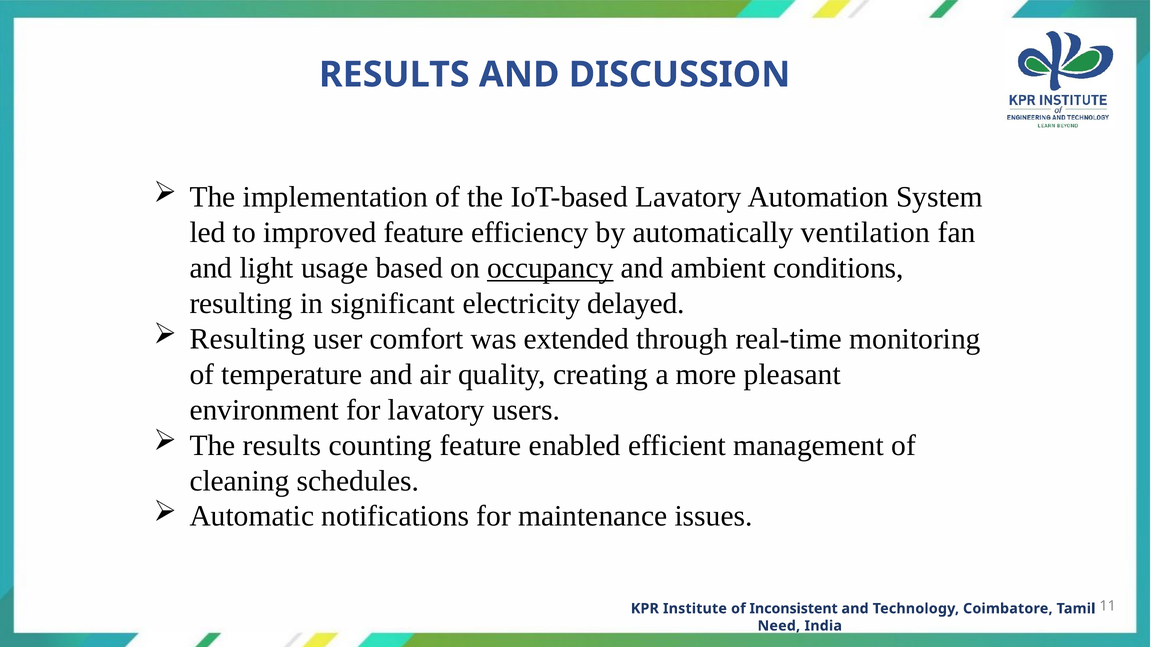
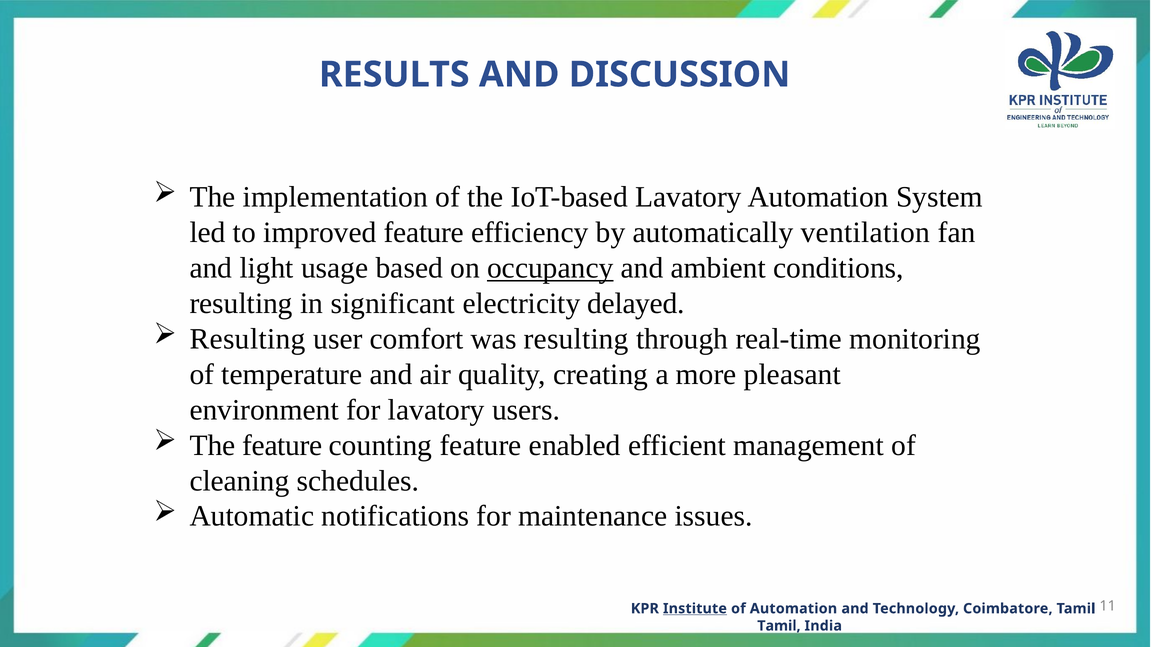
was extended: extended -> resulting
The results: results -> feature
Institute underline: none -> present
of Inconsistent: Inconsistent -> Automation
Need at (779, 626): Need -> Tamil
